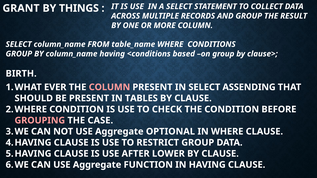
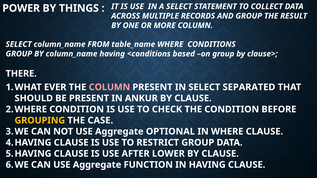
GRANT: GRANT -> POWER
BIRTH: BIRTH -> THERE
ASSENDING: ASSENDING -> SEPARATED
TABLES: TABLES -> ANKUR
GROUPING colour: pink -> yellow
